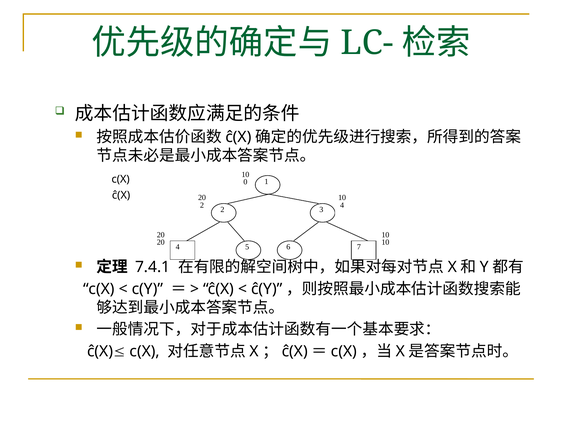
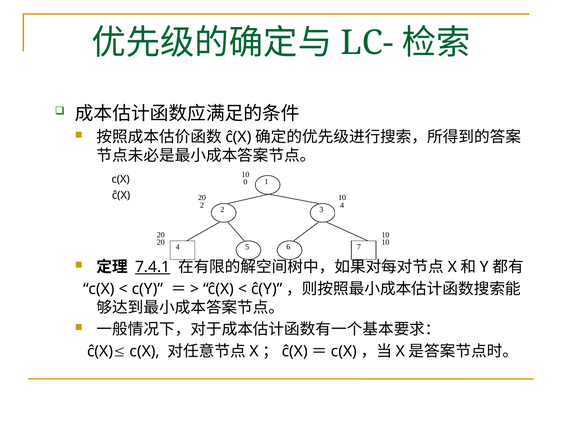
7.4.1 underline: none -> present
